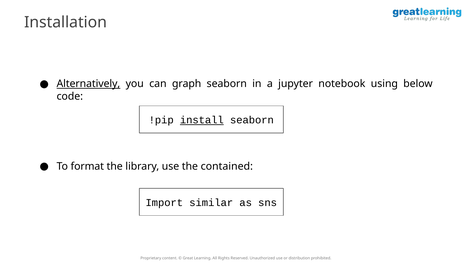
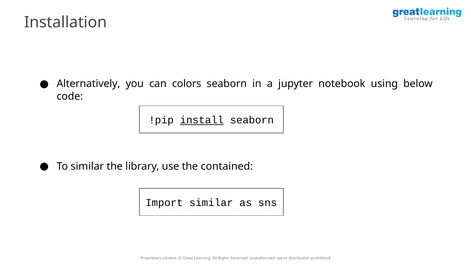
Alternatively underline: present -> none
graph: graph -> colors
To format: format -> similar
